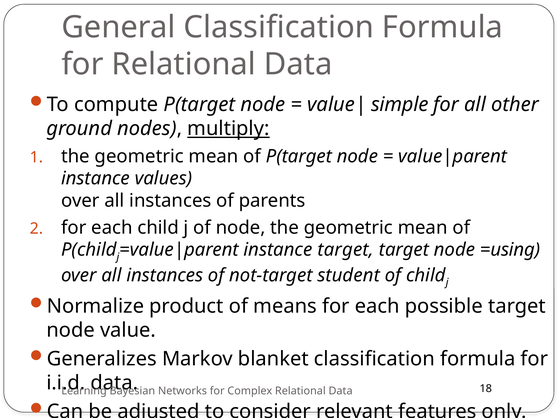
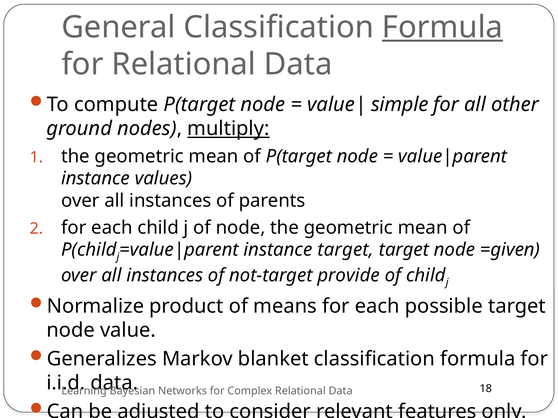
Formula at (443, 27) underline: none -> present
=using: =using -> =given
student: student -> provide
